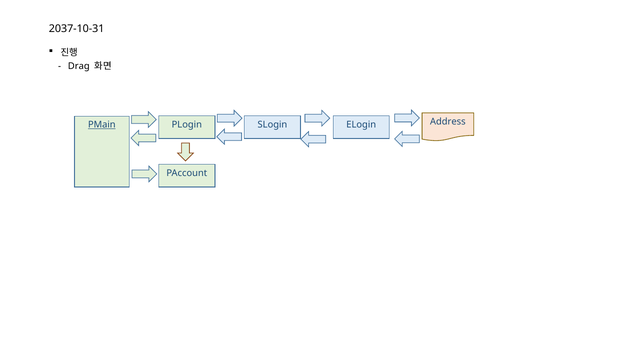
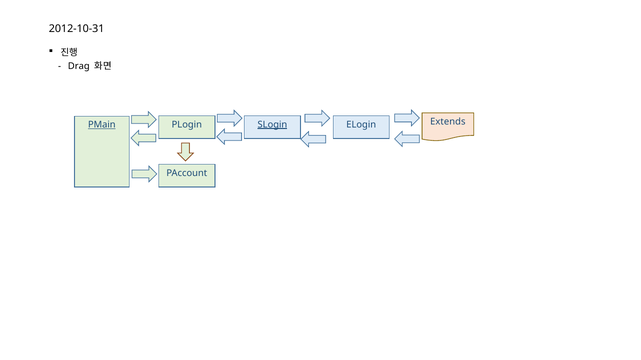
2037-10-31: 2037-10-31 -> 2012-10-31
SLogin underline: none -> present
Address: Address -> Extends
